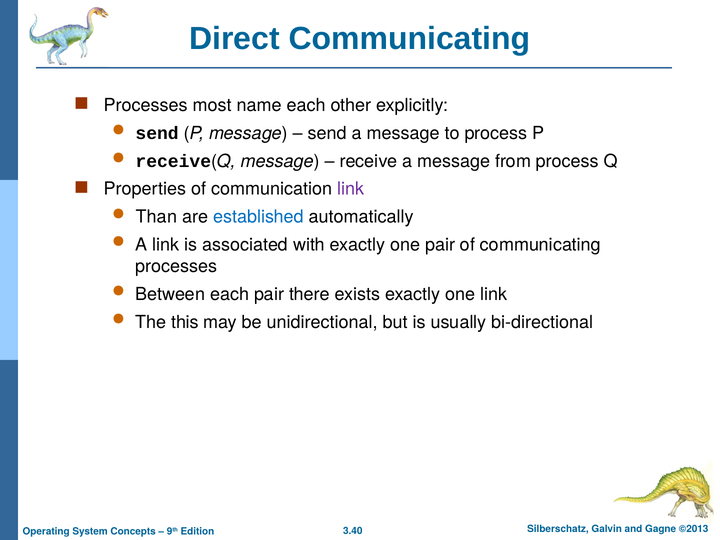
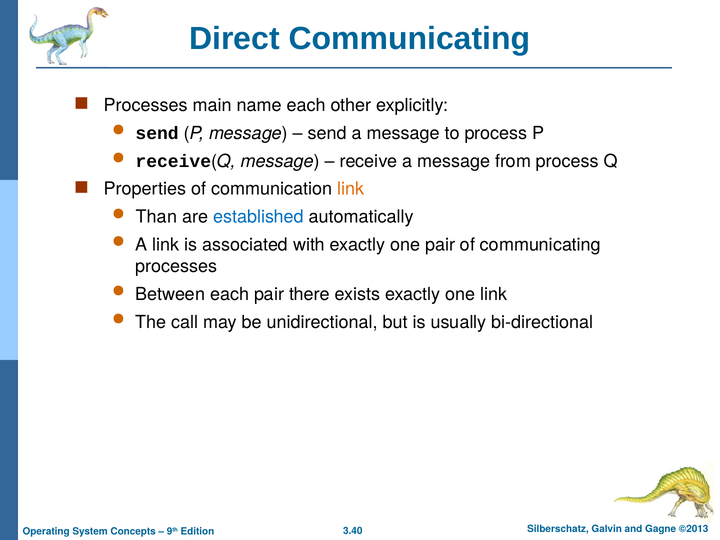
most: most -> main
link at (351, 189) colour: purple -> orange
this: this -> call
